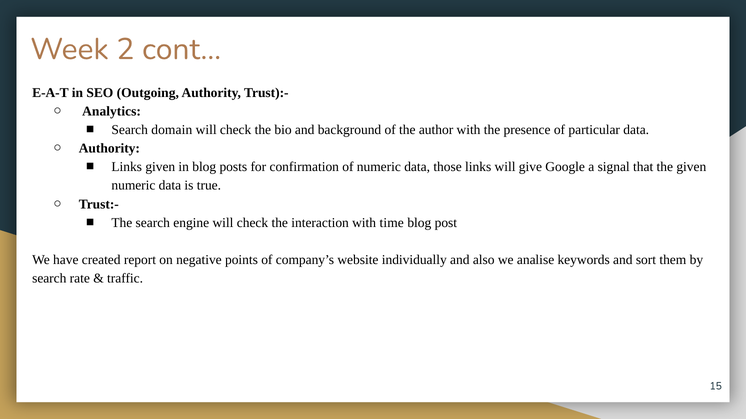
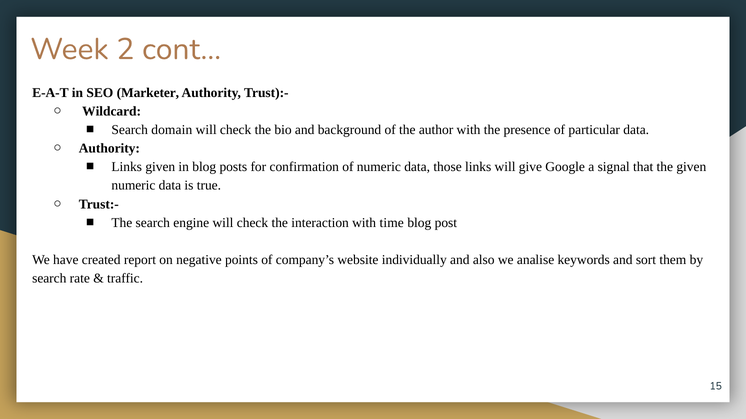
Outgoing: Outgoing -> Marketer
Analytics: Analytics -> Wildcard
